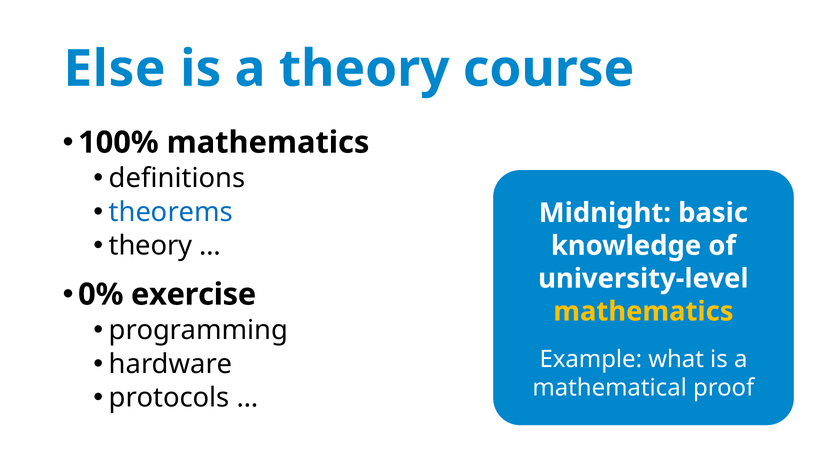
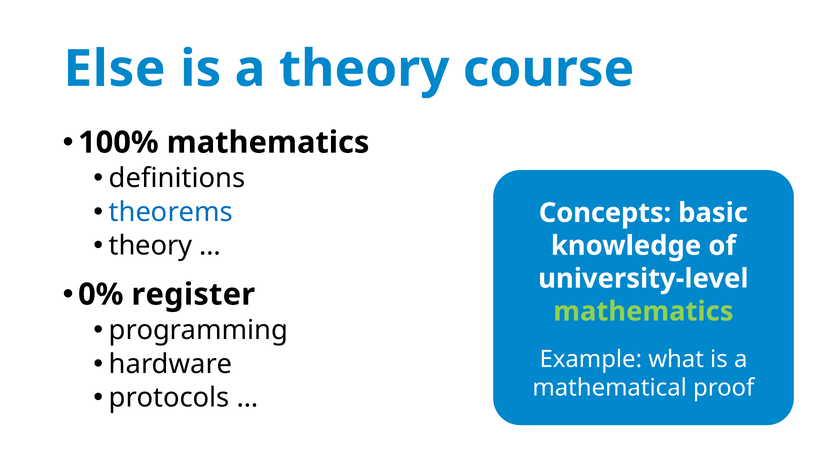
Midnight: Midnight -> Concepts
exercise: exercise -> register
mathematics at (643, 312) colour: yellow -> light green
